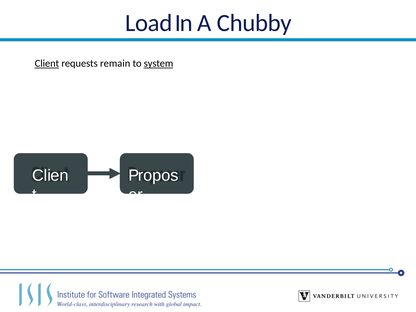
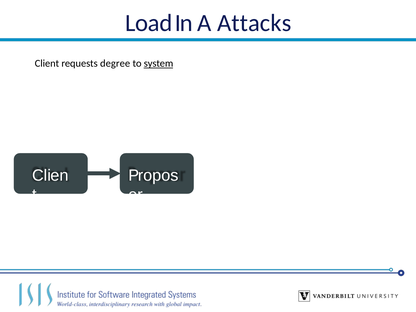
Chubby: Chubby -> Attacks
Client underline: present -> none
remain: remain -> degree
